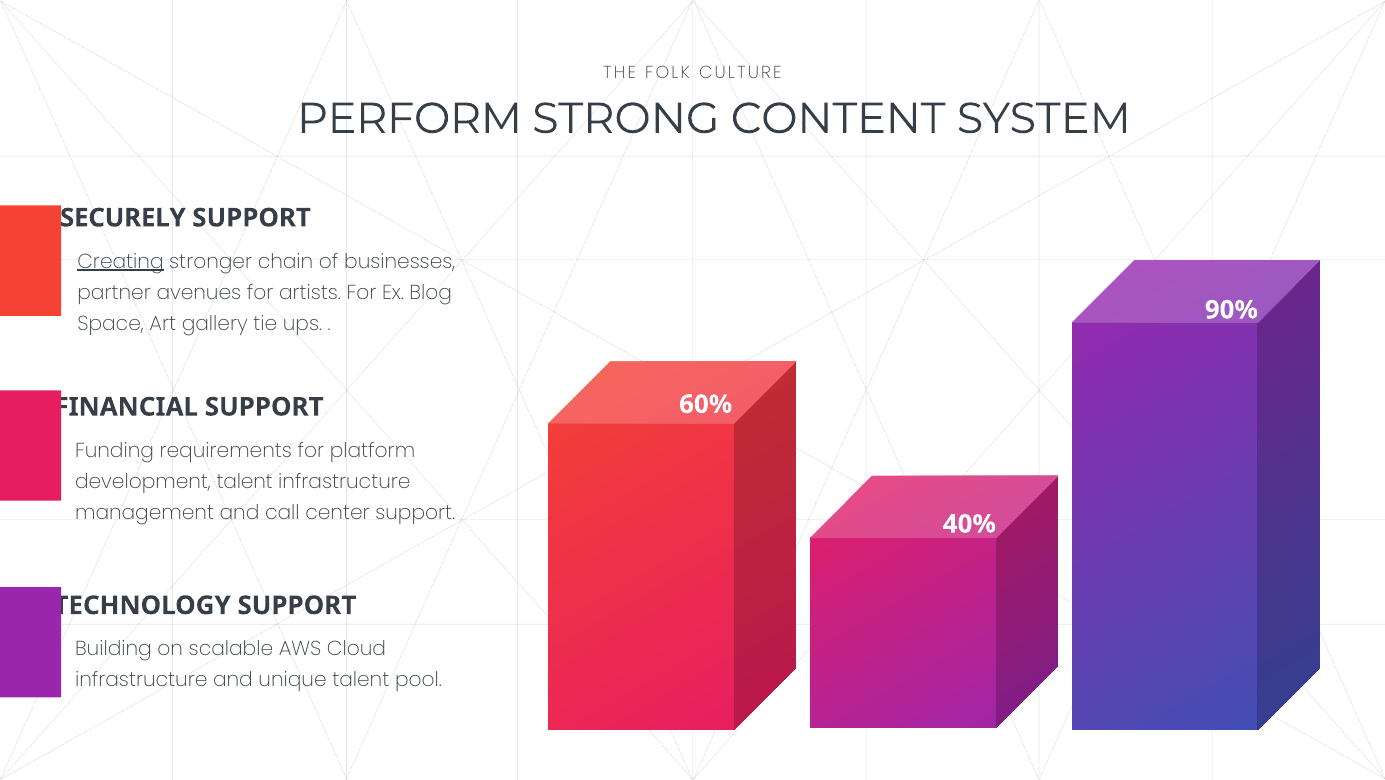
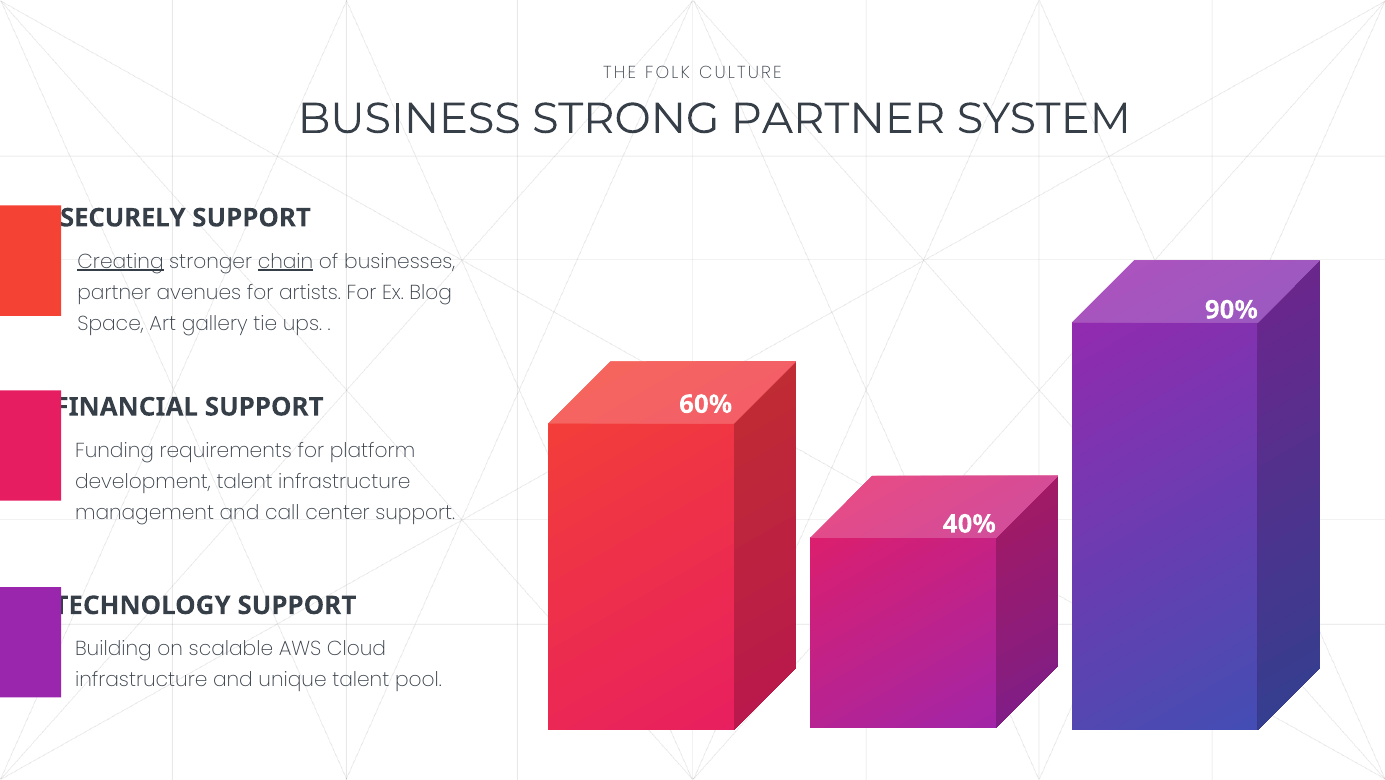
PERFORM: PERFORM -> BUSINESS
STRONG CONTENT: CONTENT -> PARTNER
chain underline: none -> present
